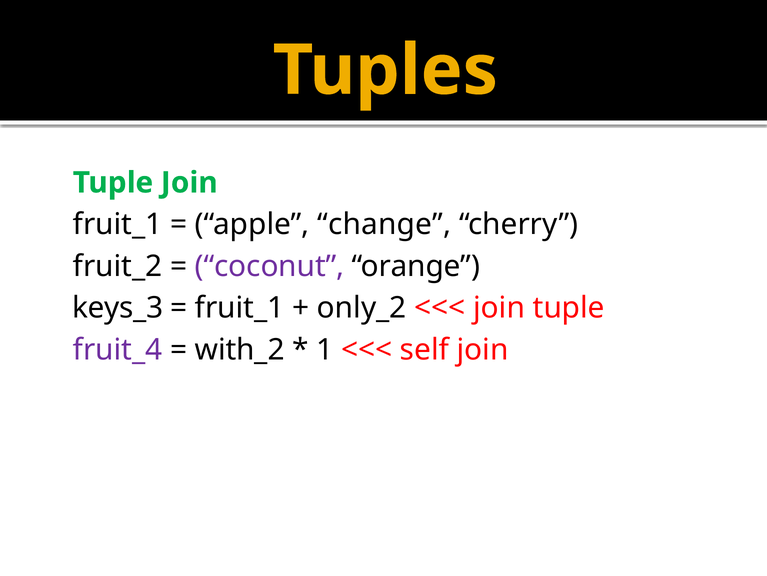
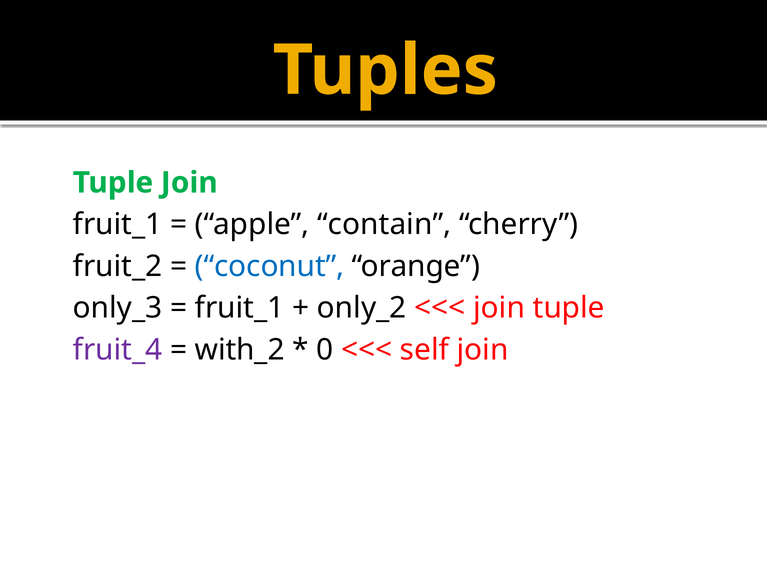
change: change -> contain
coconut colour: purple -> blue
keys_3: keys_3 -> only_3
1: 1 -> 0
